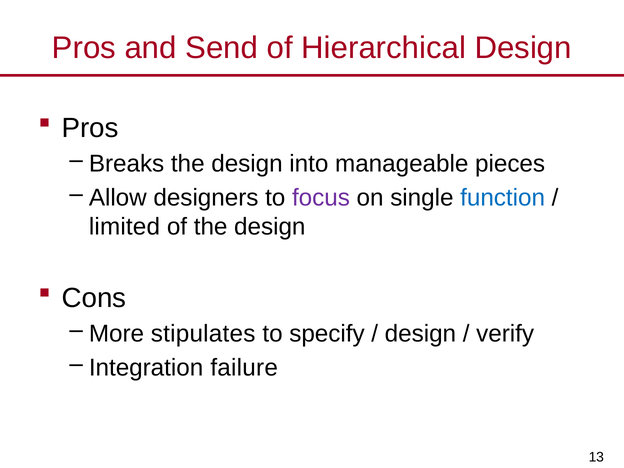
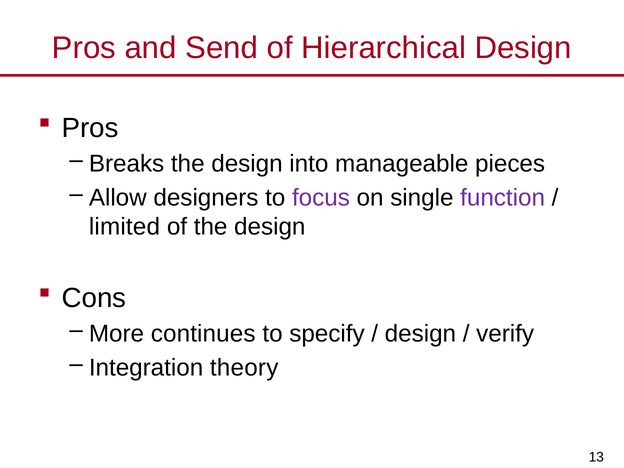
function colour: blue -> purple
stipulates: stipulates -> continues
failure: failure -> theory
